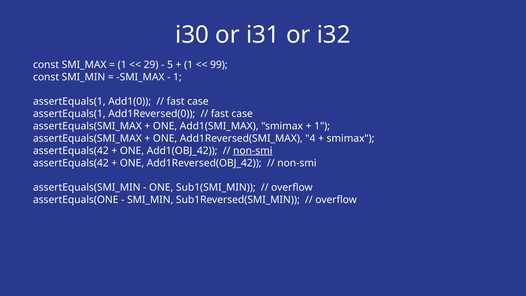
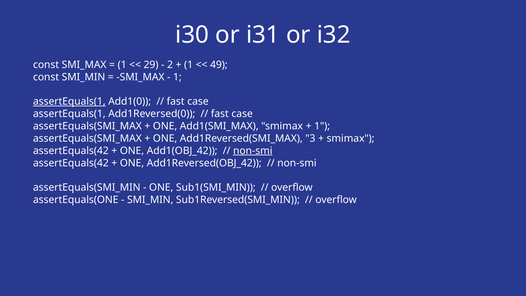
5: 5 -> 2
99: 99 -> 49
assertEquals(1 at (69, 102) underline: none -> present
4: 4 -> 3
